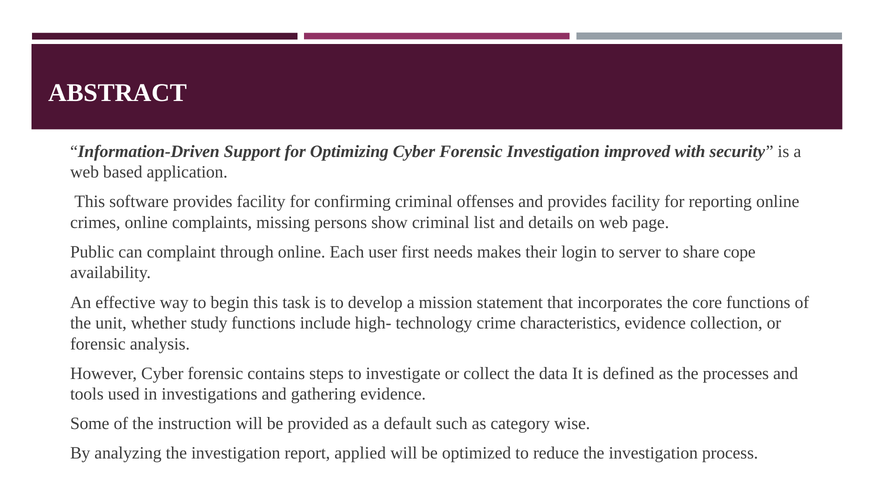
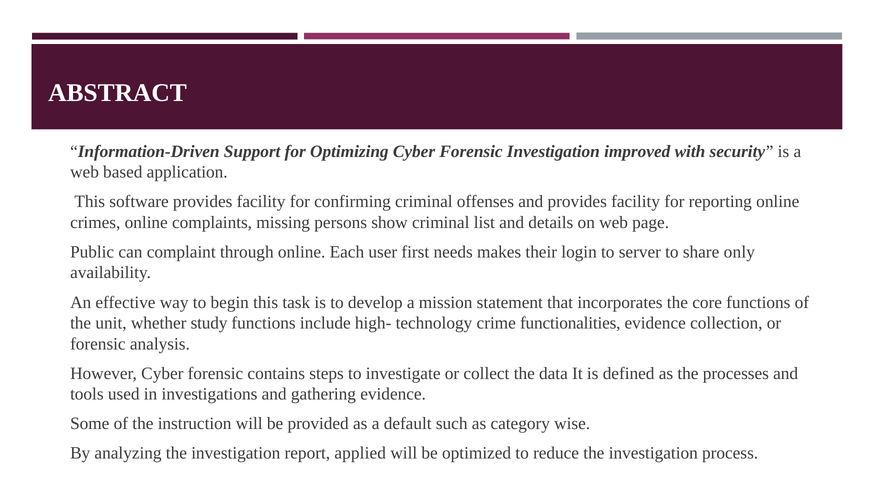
cope: cope -> only
characteristics: characteristics -> functionalities
